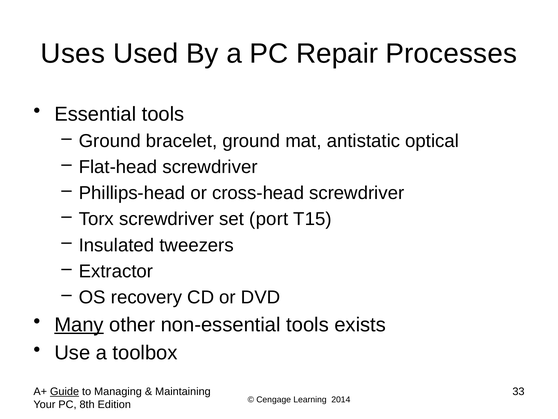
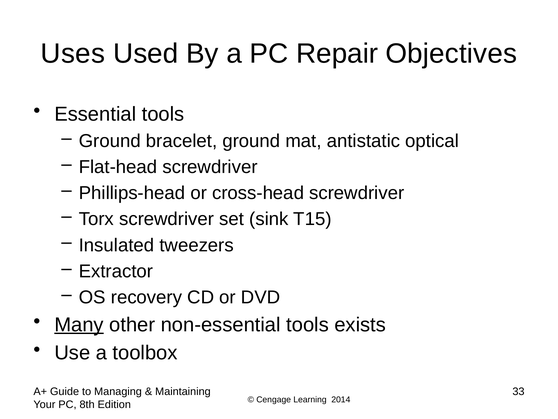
Processes: Processes -> Objectives
port: port -> sink
Guide underline: present -> none
